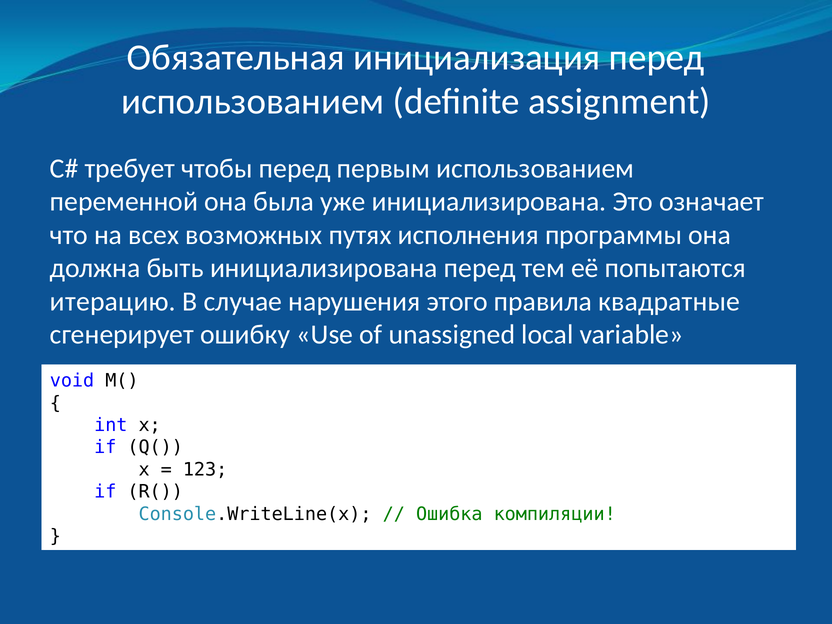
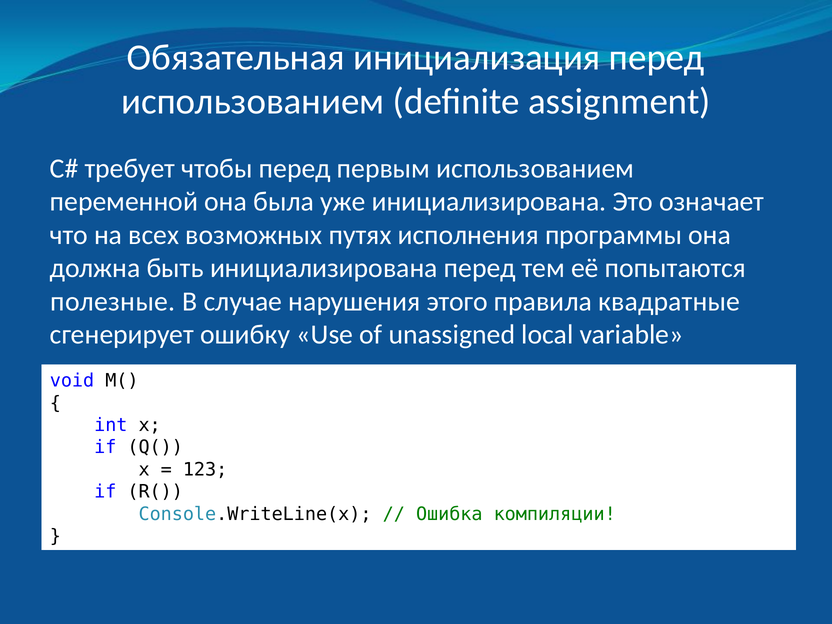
итерацию: итерацию -> полезные
